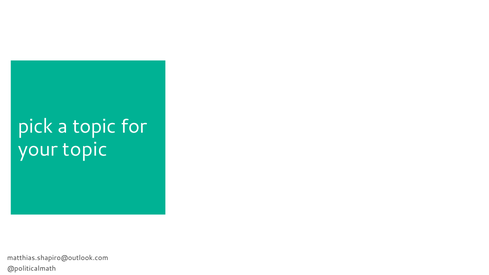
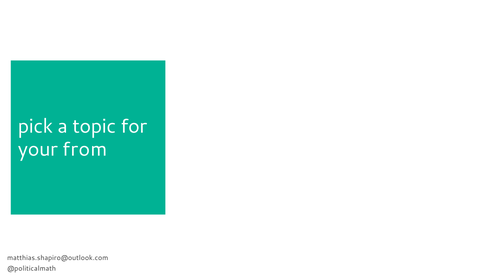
your topic: topic -> from
